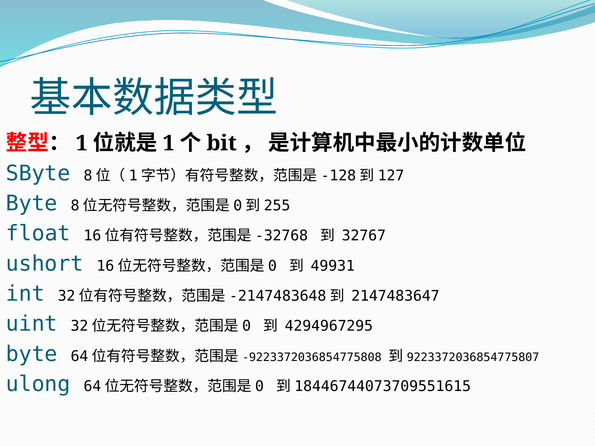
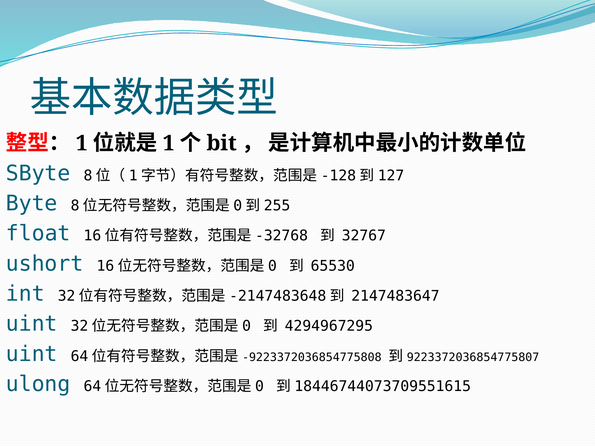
49931: 49931 -> 65530
byte at (32, 354): byte -> uint
